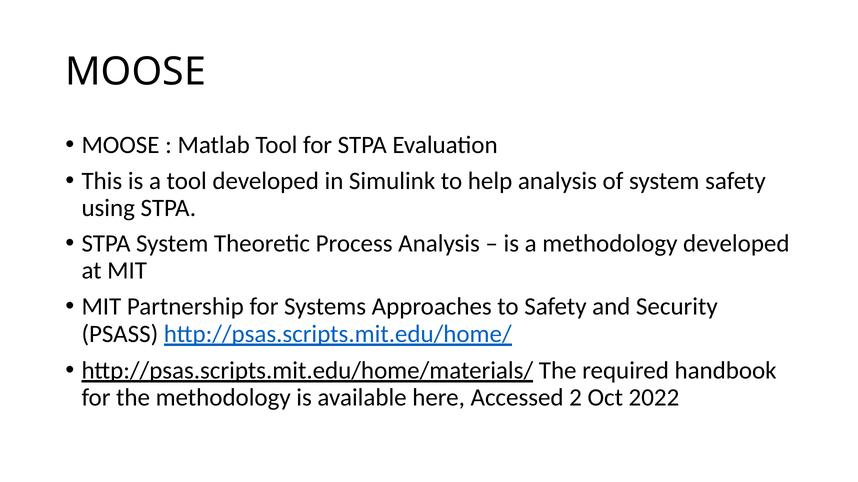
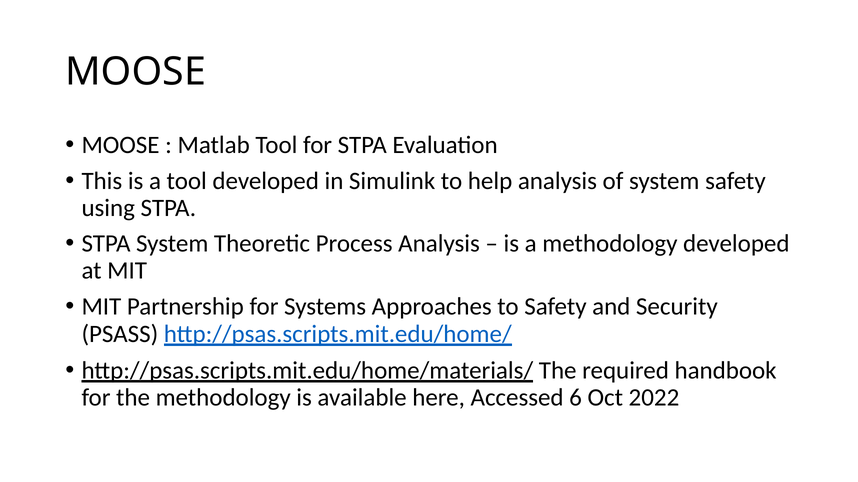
2: 2 -> 6
